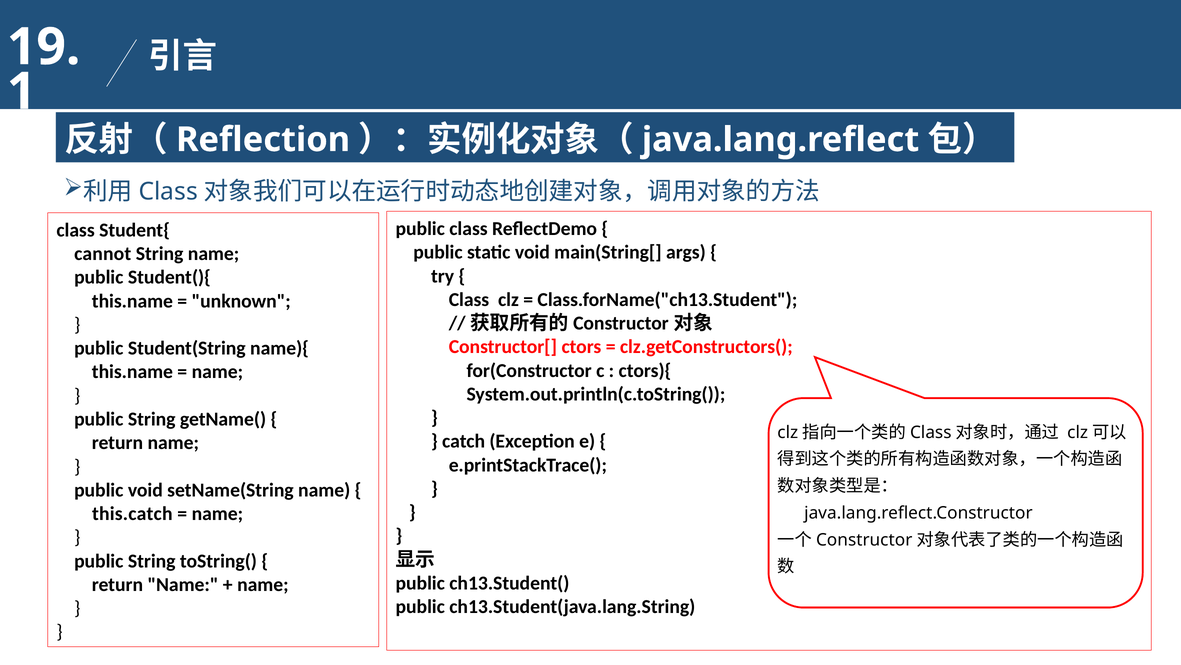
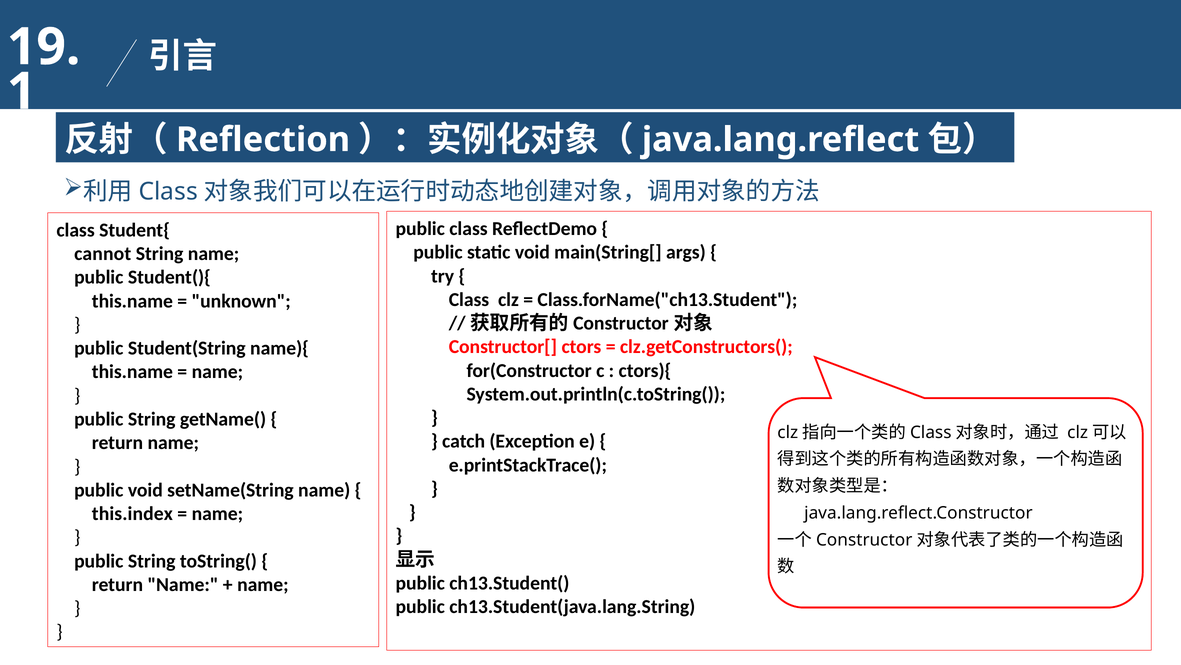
this.catch: this.catch -> this.index
